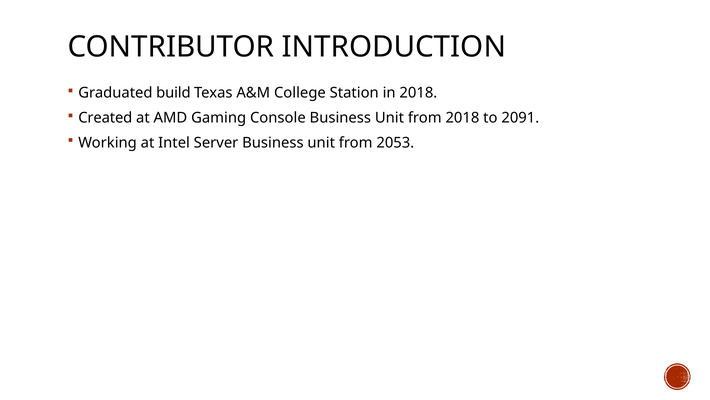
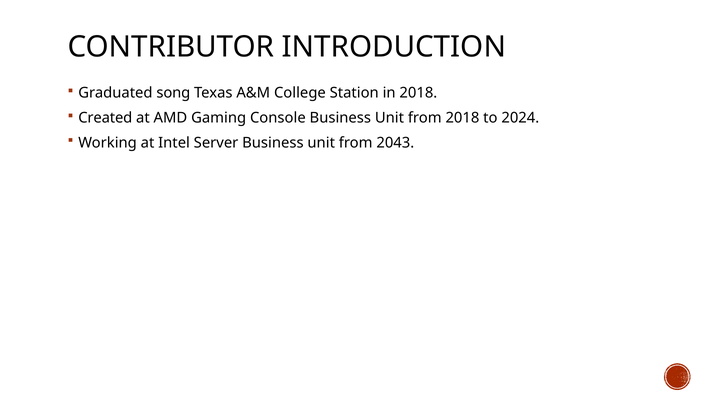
build: build -> song
2091: 2091 -> 2024
2053: 2053 -> 2043
